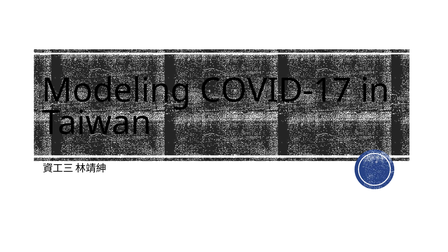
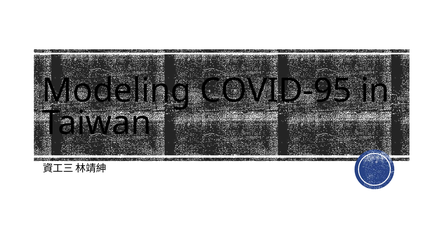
COVID-17: COVID-17 -> COVID-95
